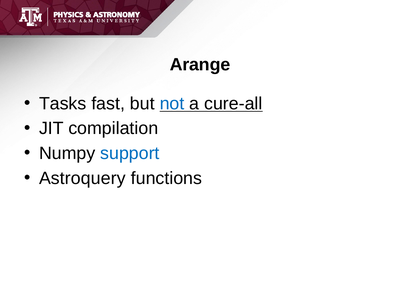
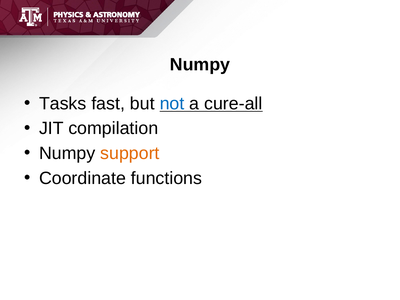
Arange at (200, 65): Arange -> Numpy
support colour: blue -> orange
Astroquery: Astroquery -> Coordinate
